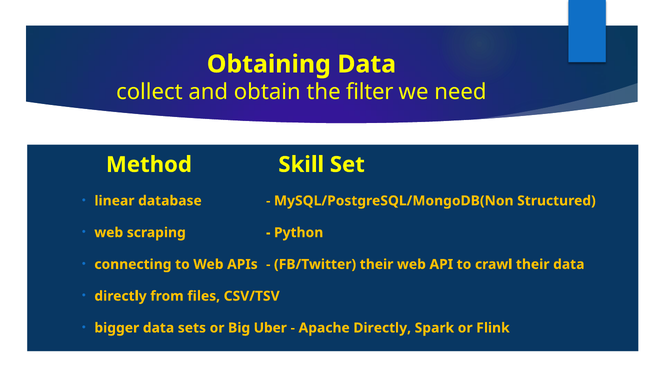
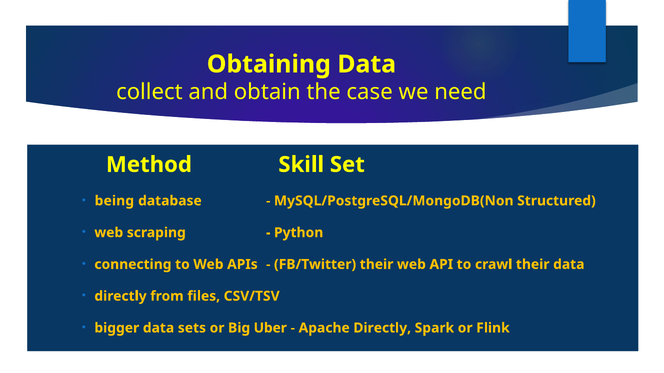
filter: filter -> case
linear: linear -> being
